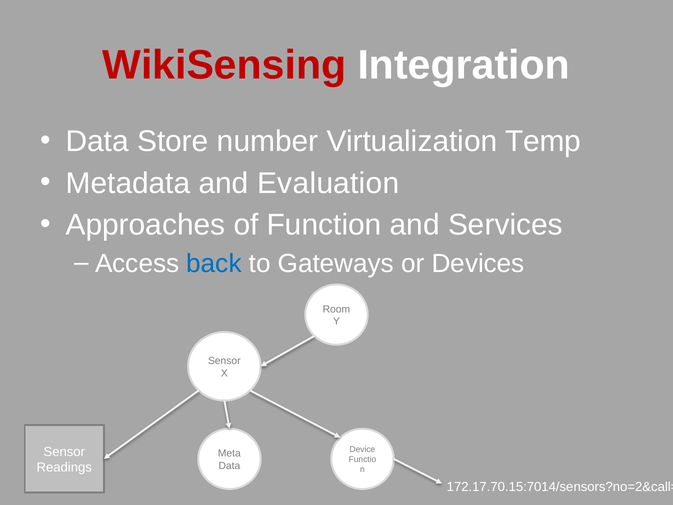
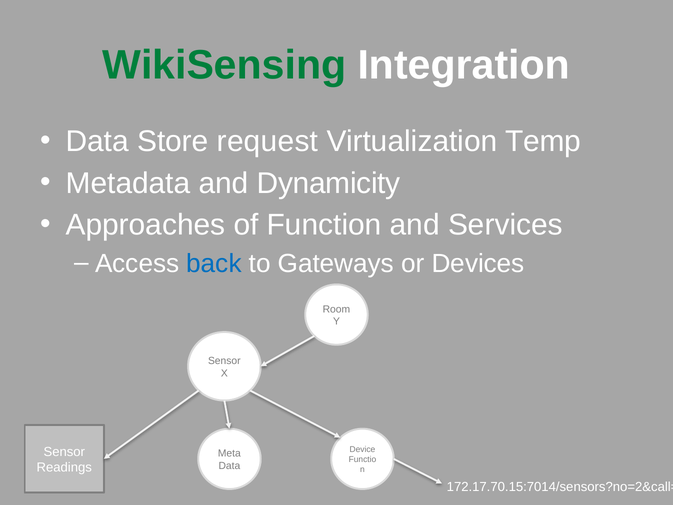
WikiSensing colour: red -> green
number: number -> request
Evaluation: Evaluation -> Dynamicity
